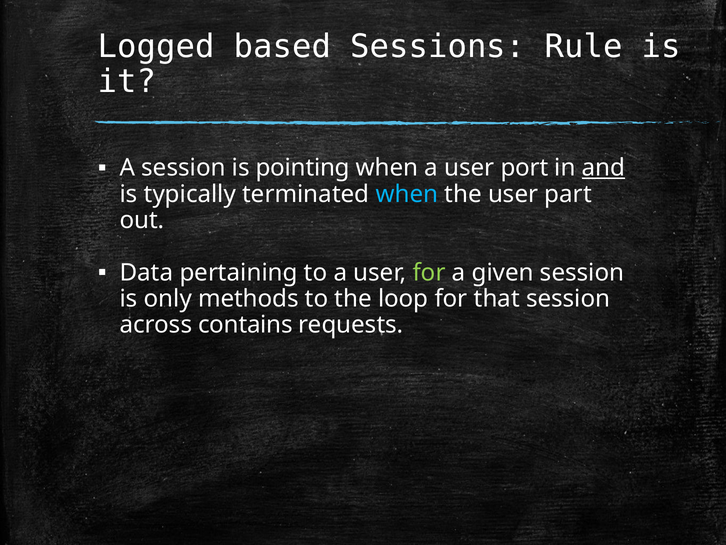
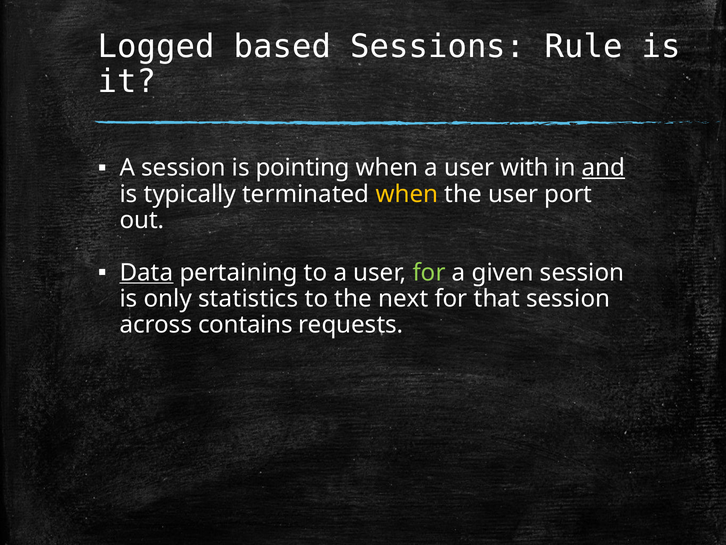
port: port -> with
when at (407, 194) colour: light blue -> yellow
part: part -> port
Data underline: none -> present
methods: methods -> statistics
loop: loop -> next
